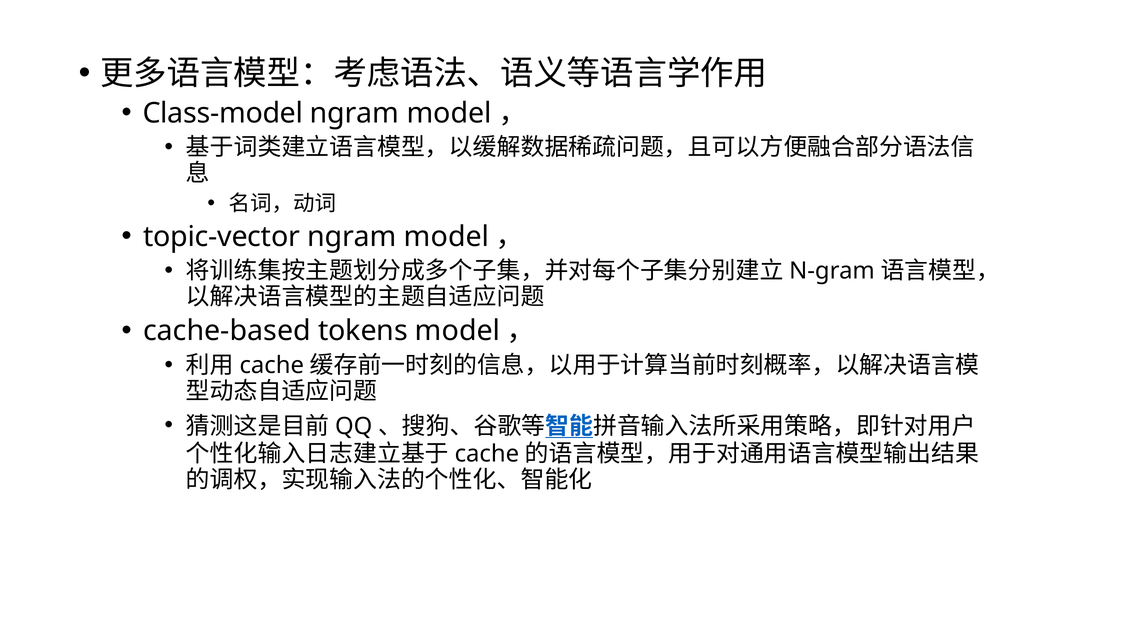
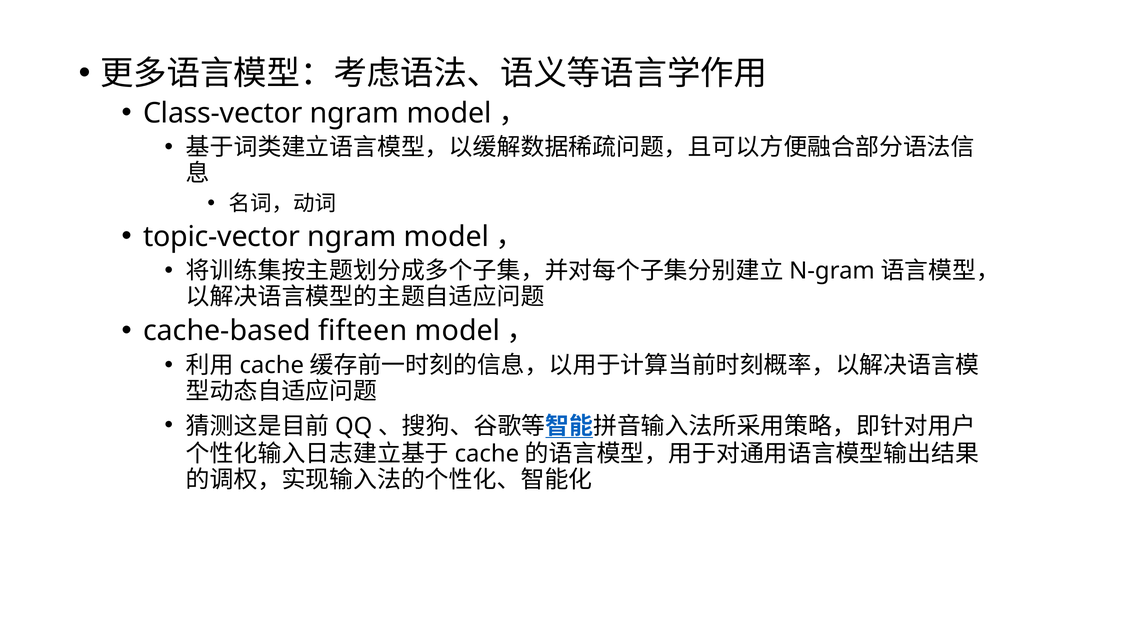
Class-model: Class-model -> Class-vector
tokens: tokens -> fifteen
